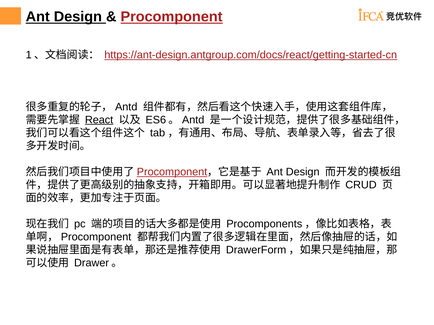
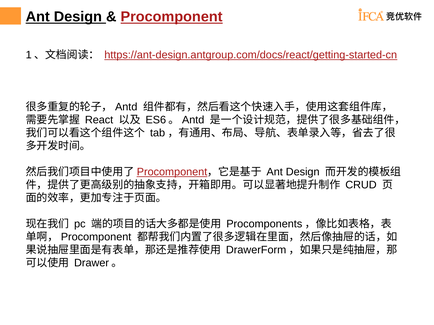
React underline: present -> none
